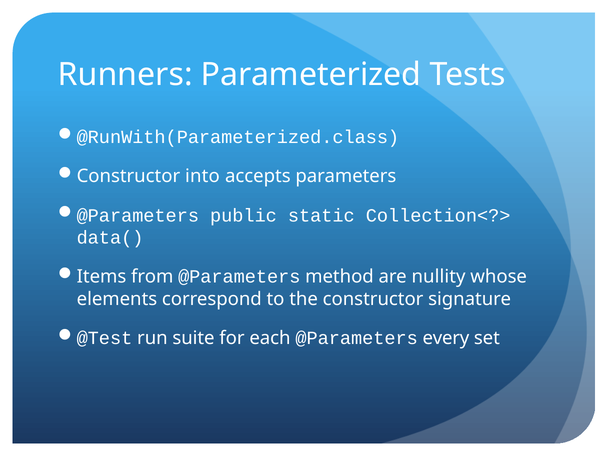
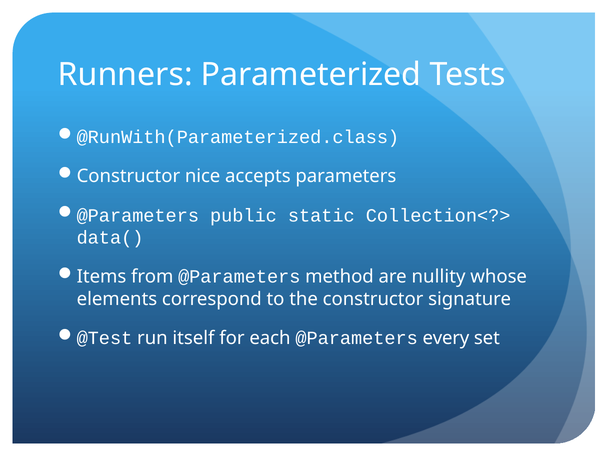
into: into -> nice
suite: suite -> itself
